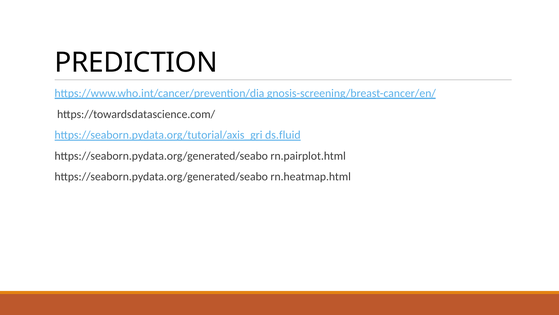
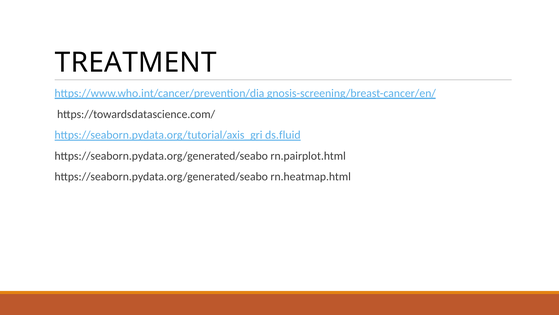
PREDICTION: PREDICTION -> TREATMENT
